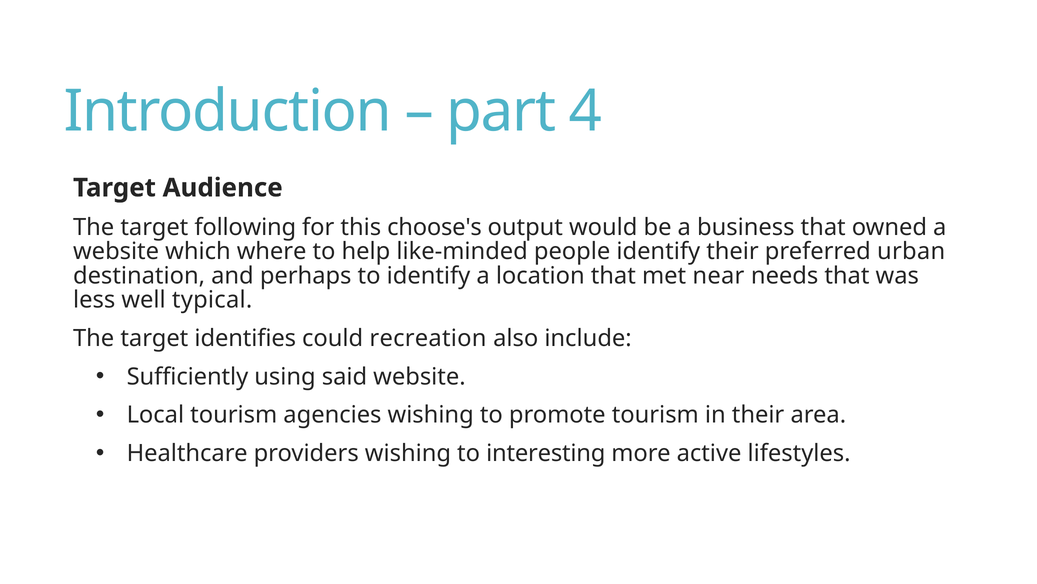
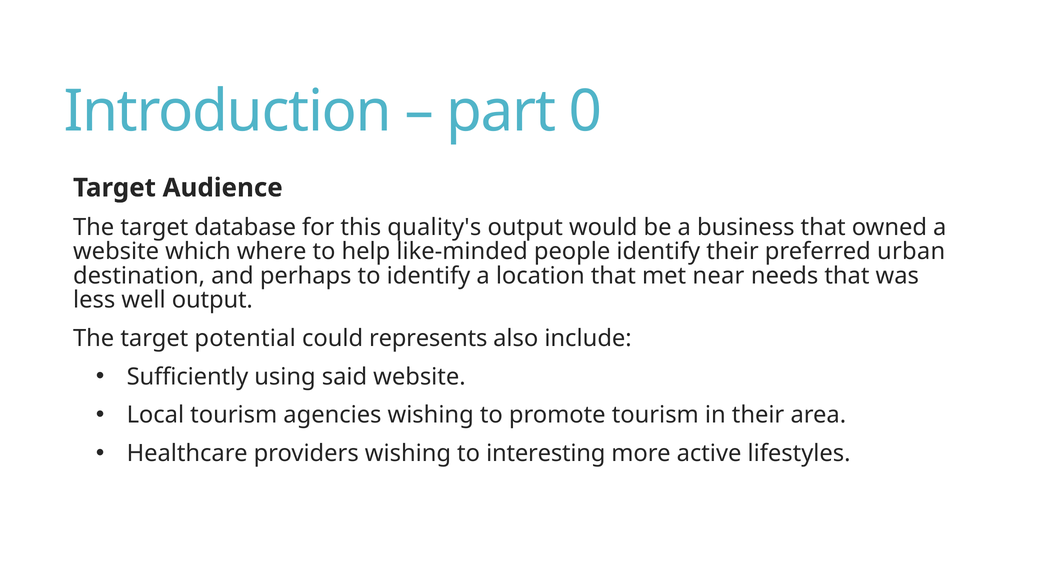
4: 4 -> 0
following: following -> database
choose's: choose's -> quality's
well typical: typical -> output
identifies: identifies -> potential
recreation: recreation -> represents
